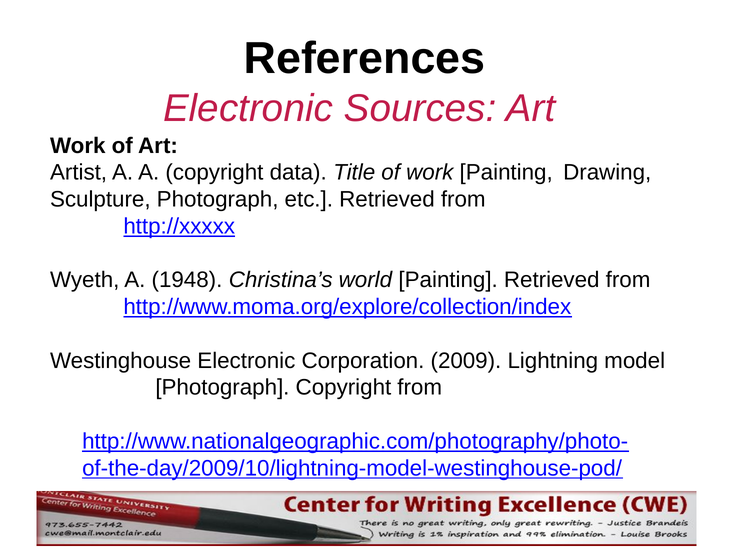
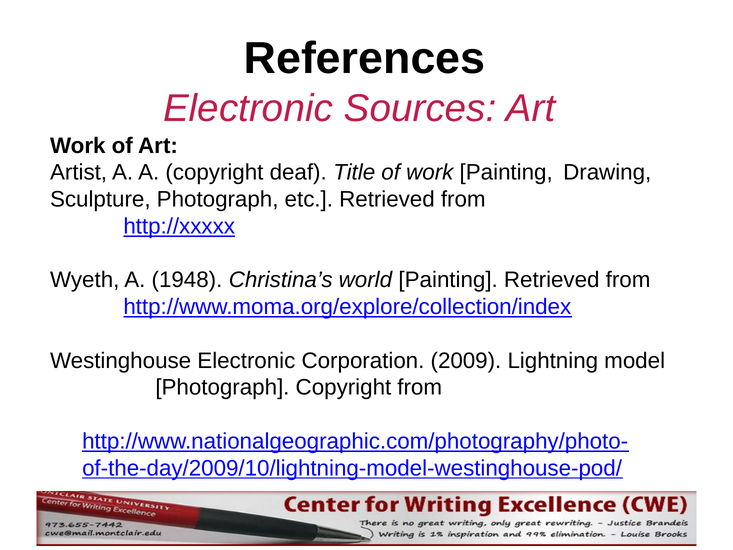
data: data -> deaf
